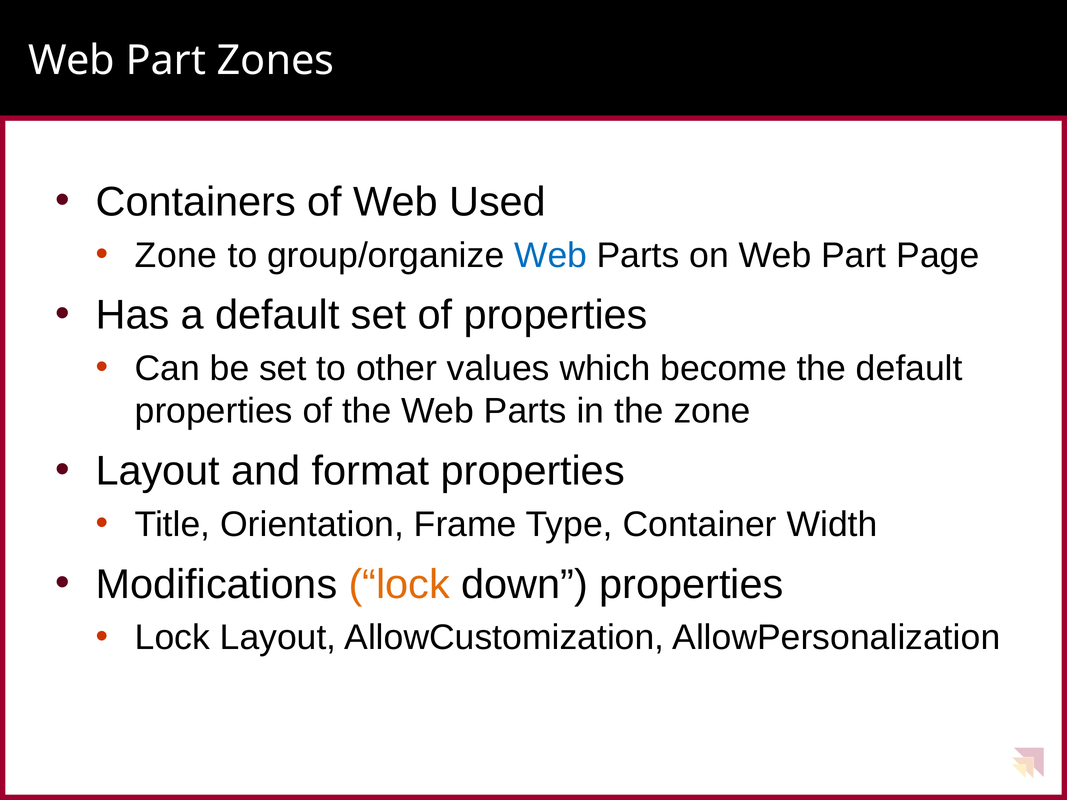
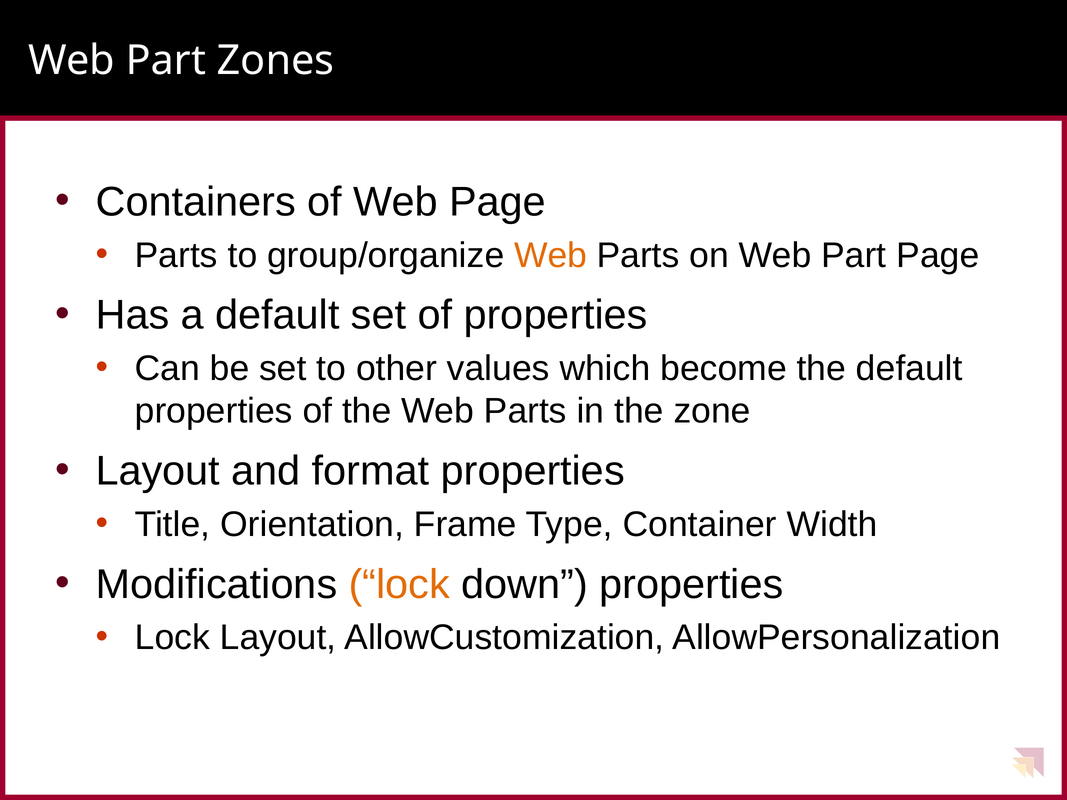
Web Used: Used -> Page
Zone at (176, 255): Zone -> Parts
Web at (551, 255) colour: blue -> orange
